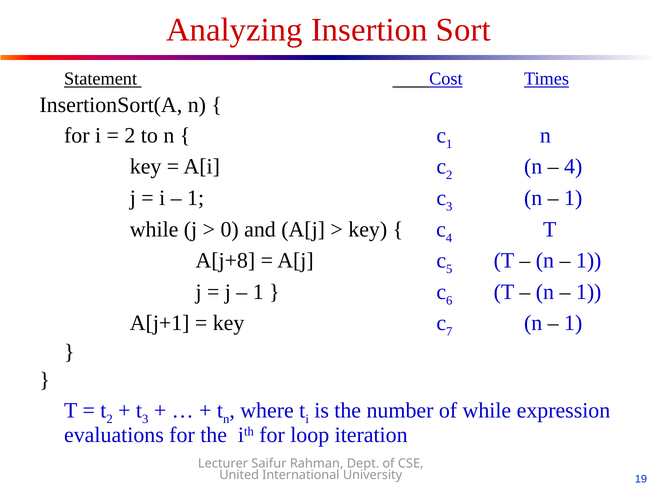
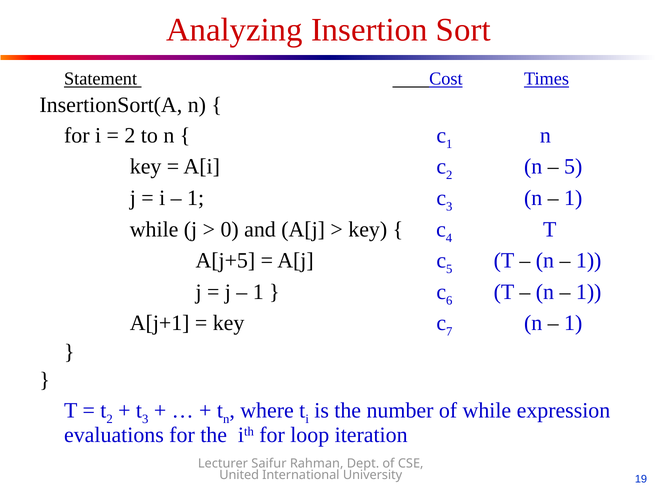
4 at (573, 167): 4 -> 5
A[j+8: A[j+8 -> A[j+5
